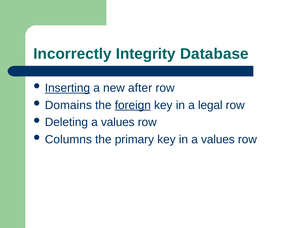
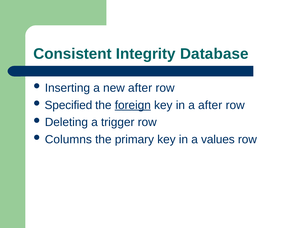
Incorrectly: Incorrectly -> Consistent
Inserting underline: present -> none
Domains: Domains -> Specified
a legal: legal -> after
Deleting a values: values -> trigger
